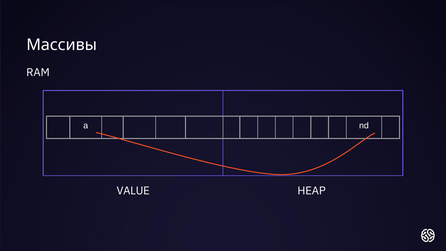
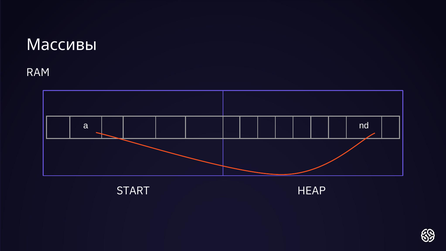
VALUE: VALUE -> START
